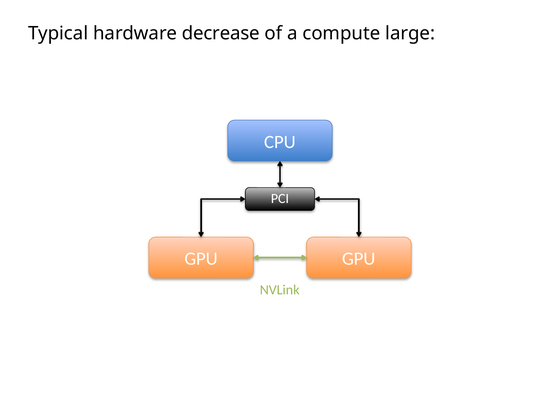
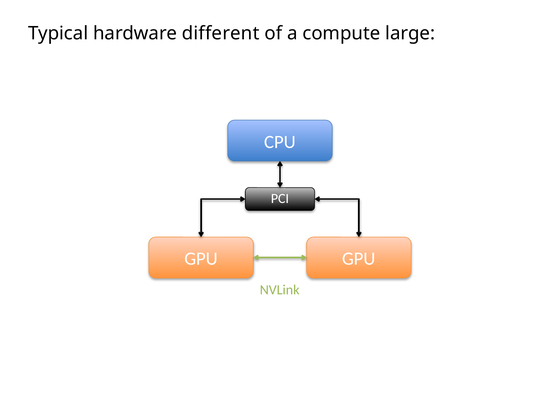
decrease: decrease -> different
